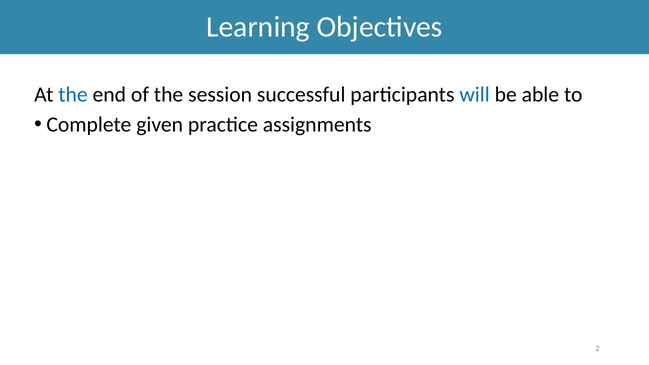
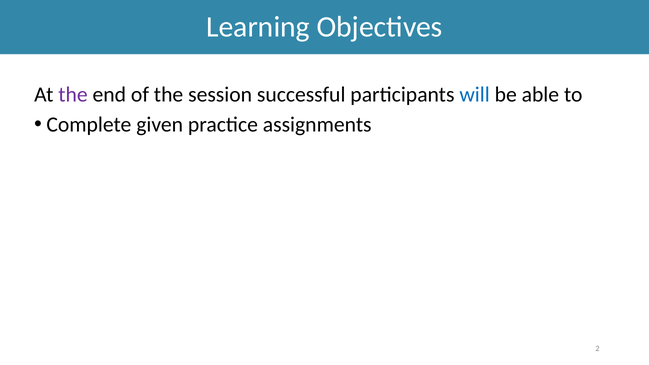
the at (73, 94) colour: blue -> purple
